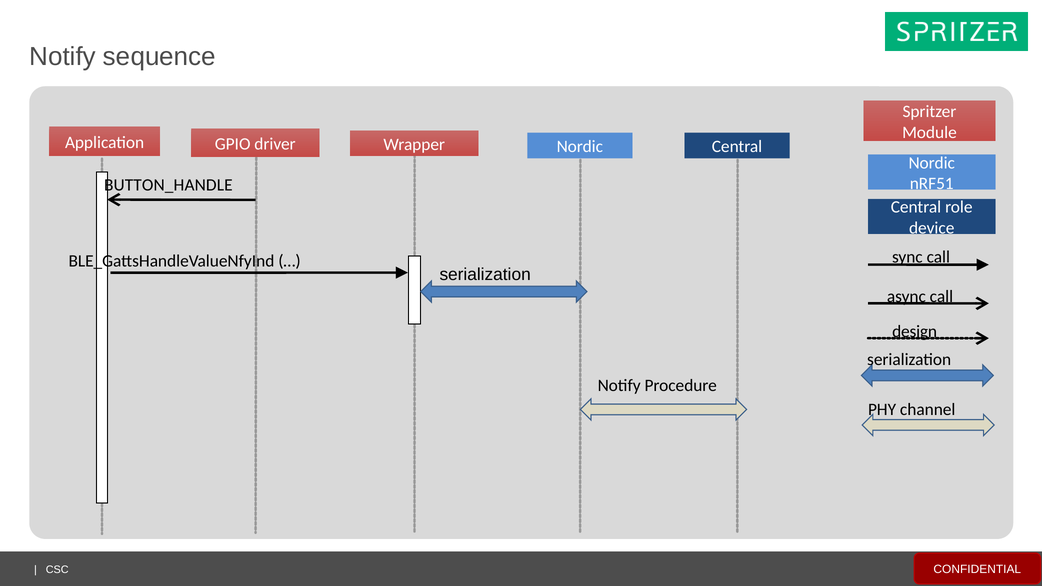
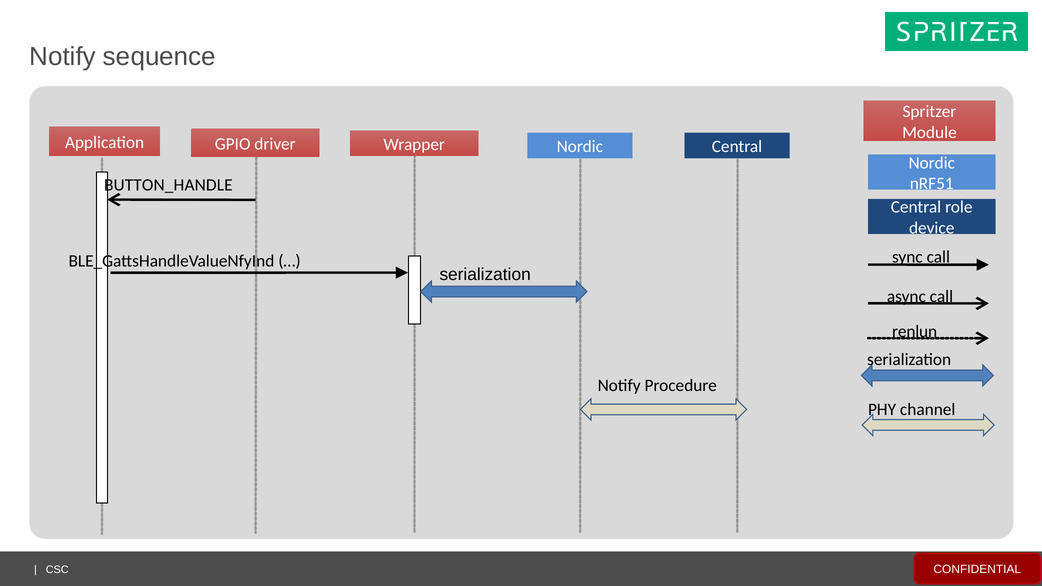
design: design -> renlun
